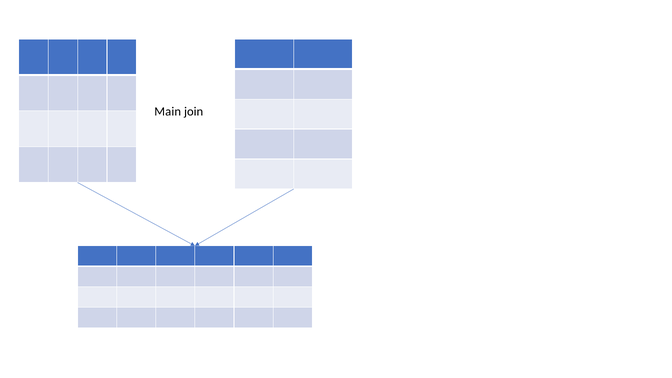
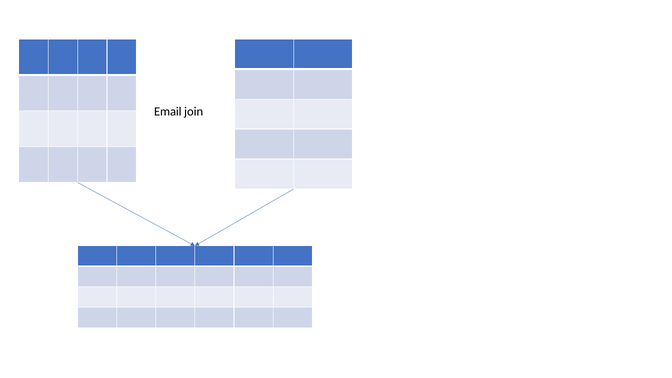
Main: Main -> Email
